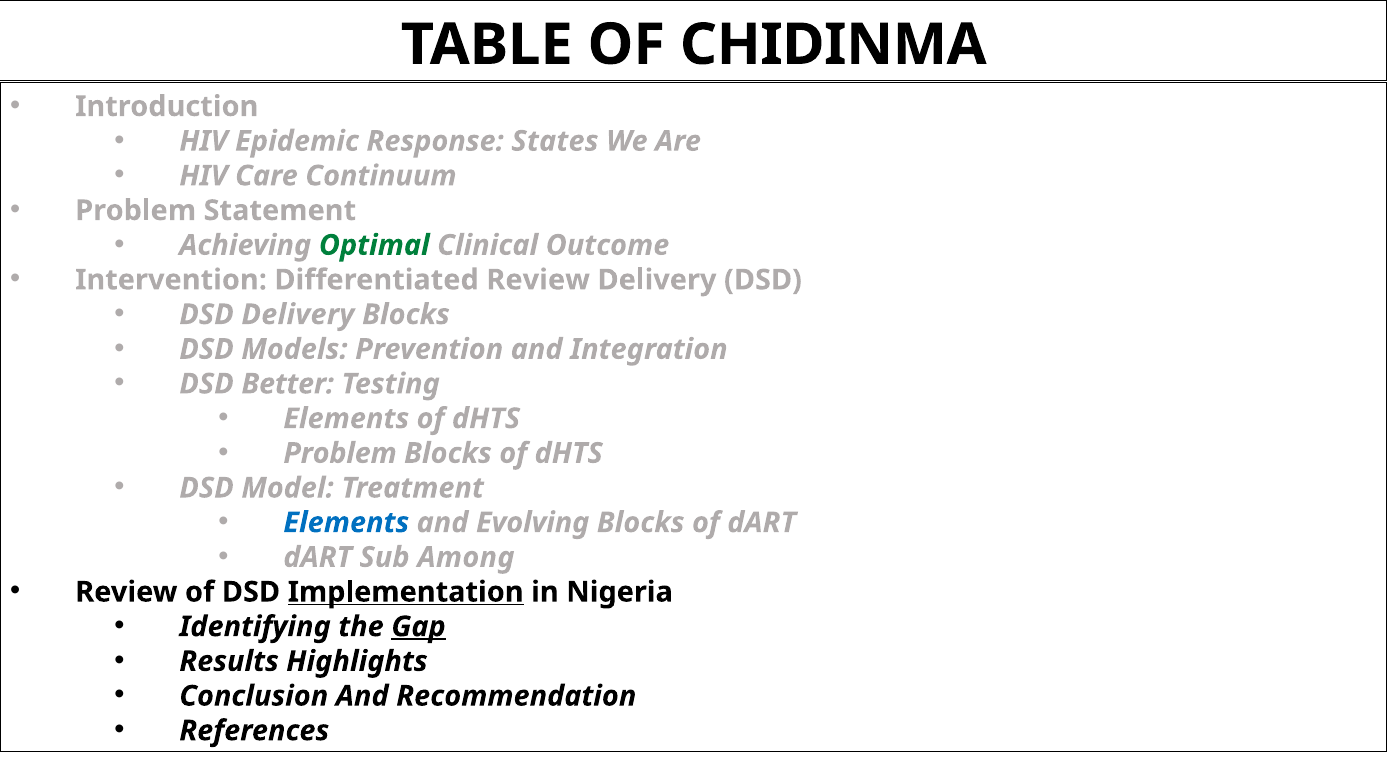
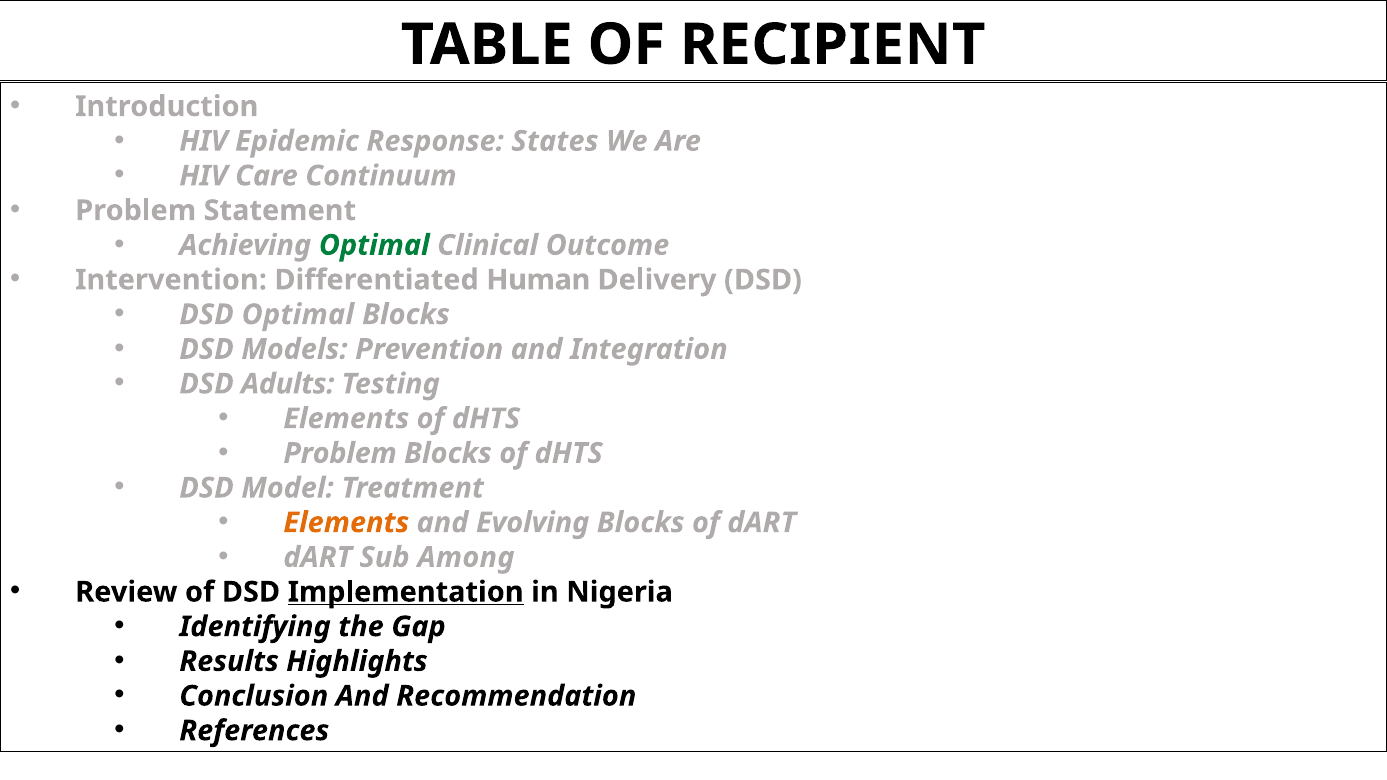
CHIDINMA: CHIDINMA -> RECIPIENT
Differentiated Review: Review -> Human
DSD Delivery: Delivery -> Optimal
Better: Better -> Adults
Elements at (346, 523) colour: blue -> orange
Gap underline: present -> none
